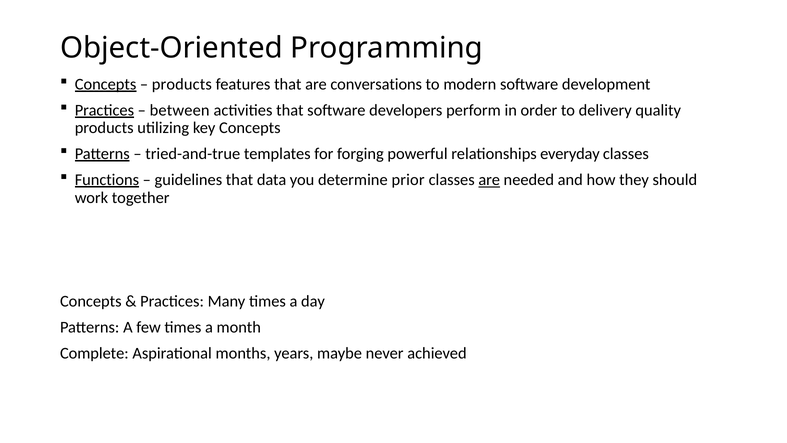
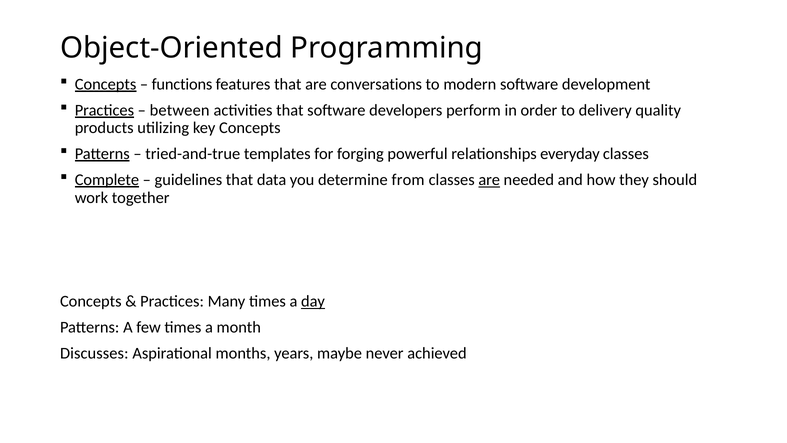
products at (182, 84): products -> functions
Functions: Functions -> Complete
prior: prior -> from
day underline: none -> present
Complete: Complete -> Discusses
